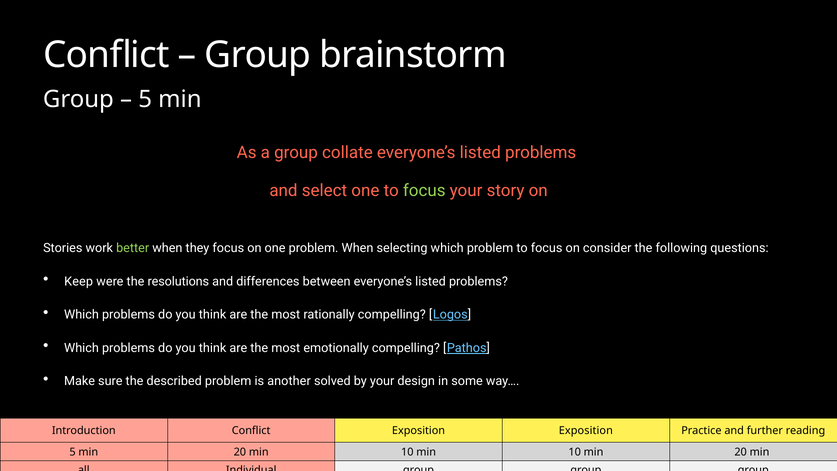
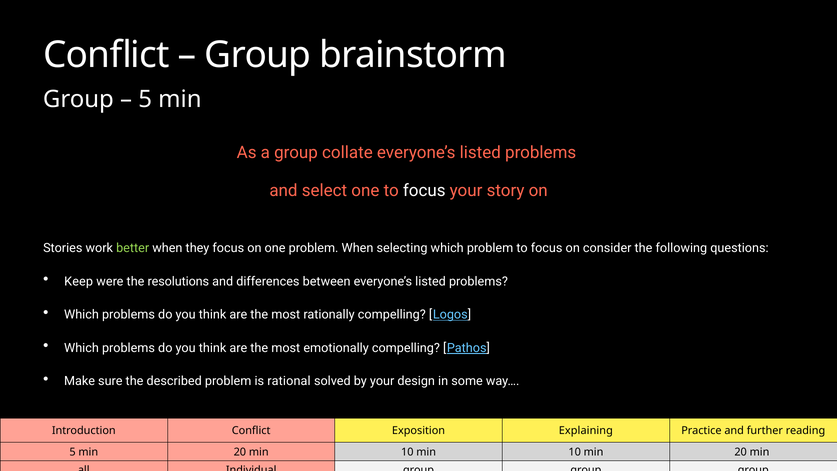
focus at (424, 190) colour: light green -> white
another: another -> rational
Exposition Exposition: Exposition -> Explaining
